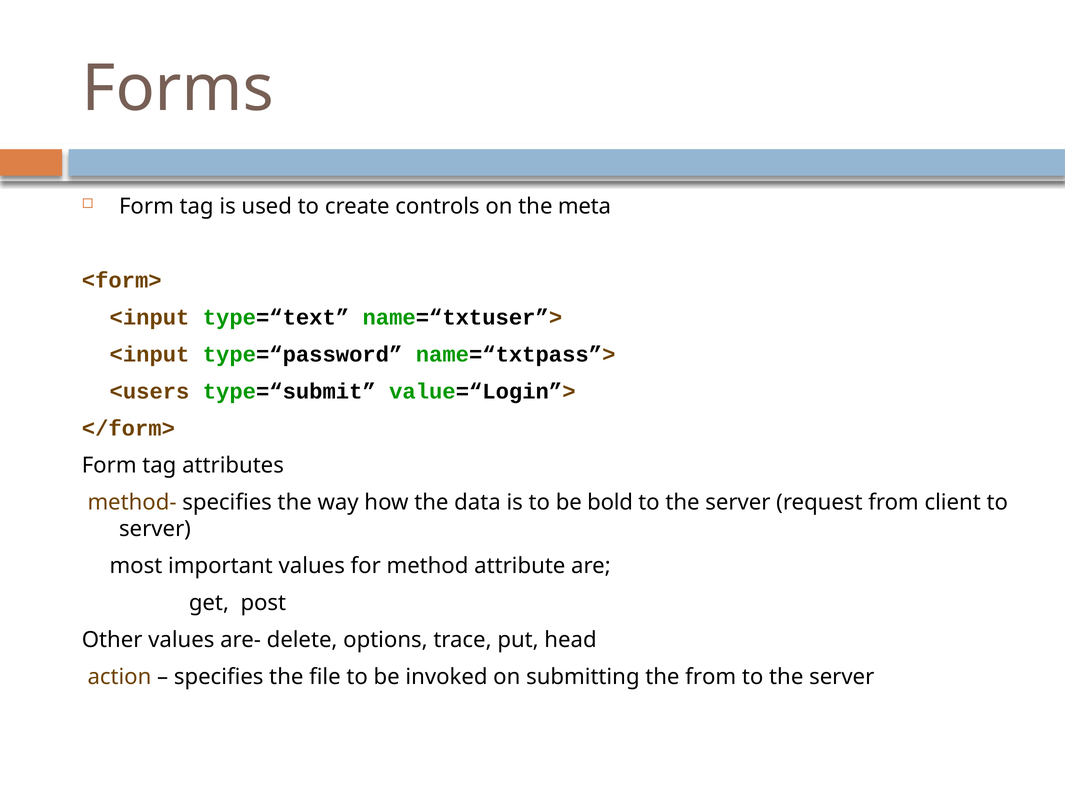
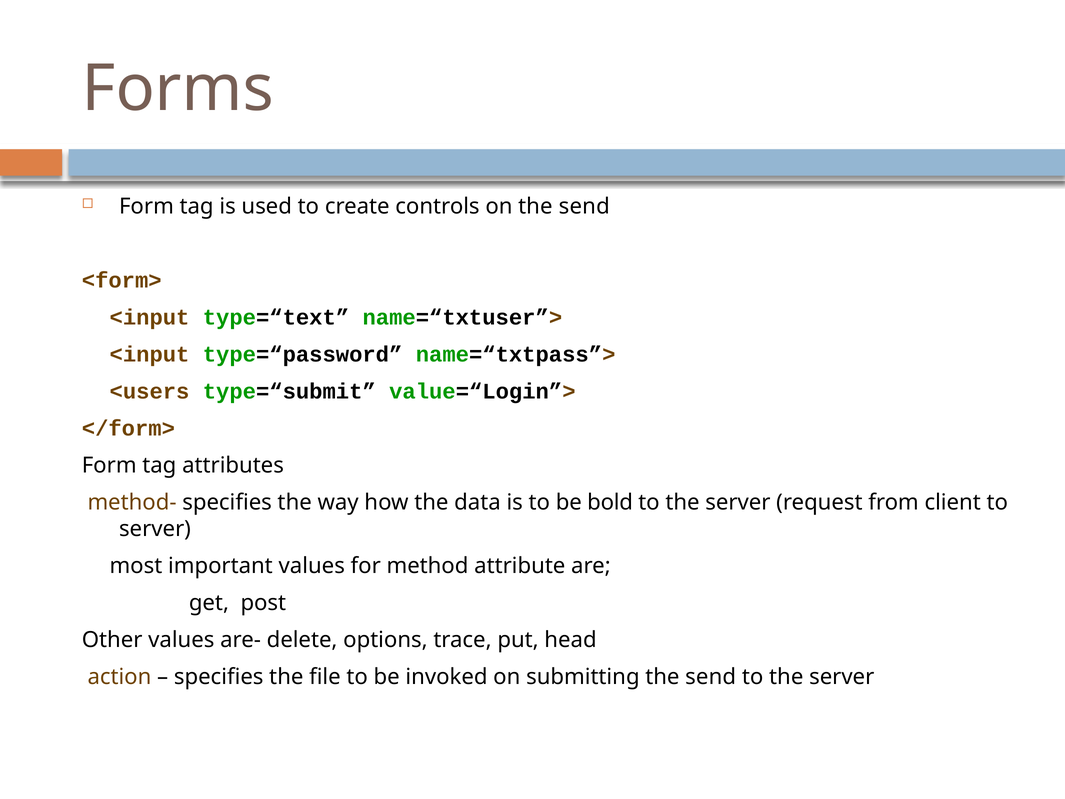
on the meta: meta -> send
submitting the from: from -> send
